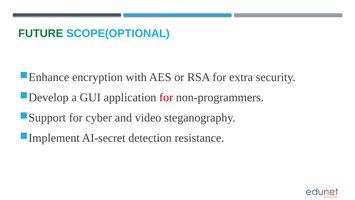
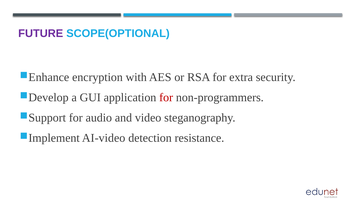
FUTURE colour: green -> purple
cyber: cyber -> audio
AI-secret: AI-secret -> AI-video
